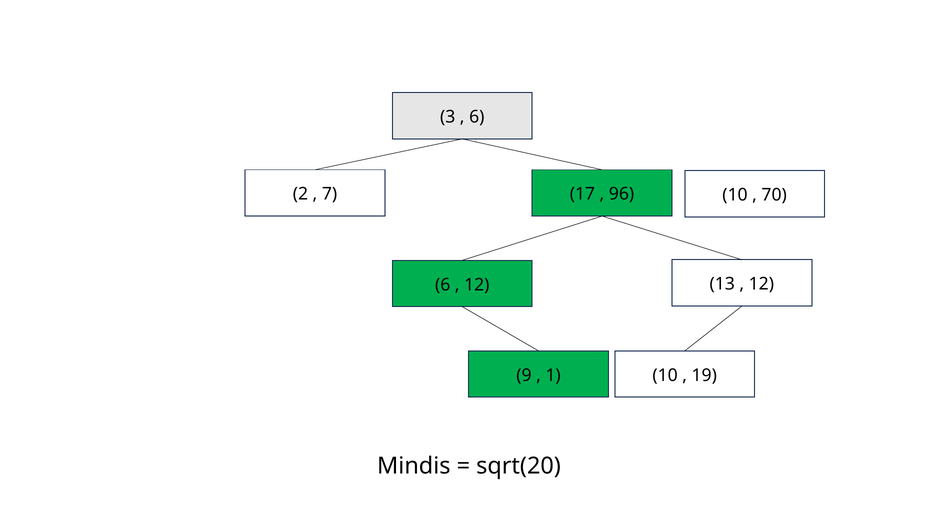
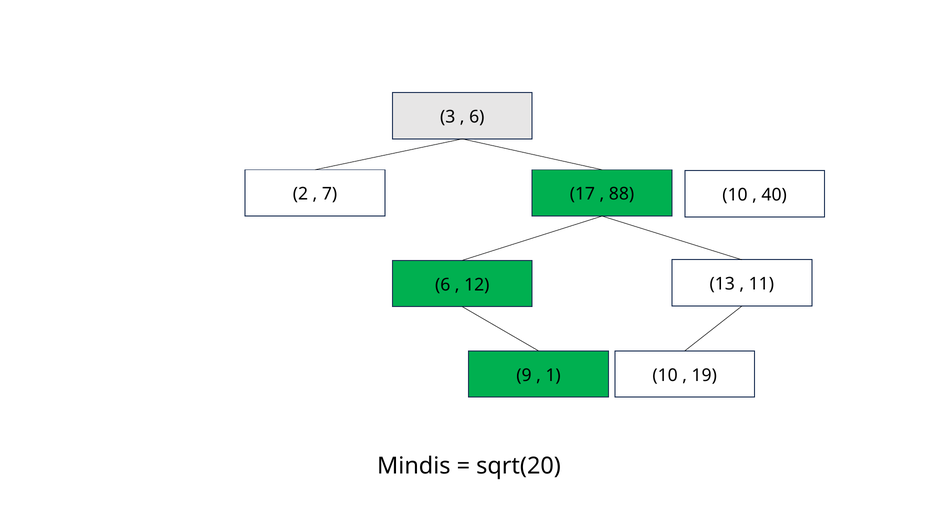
96: 96 -> 88
70: 70 -> 40
12 at (761, 284): 12 -> 11
